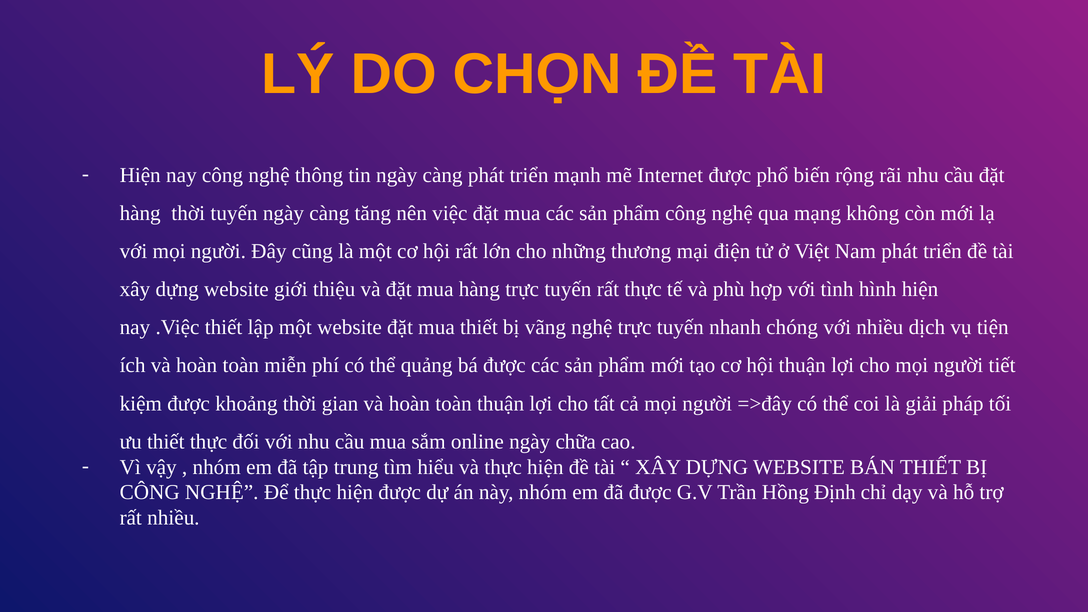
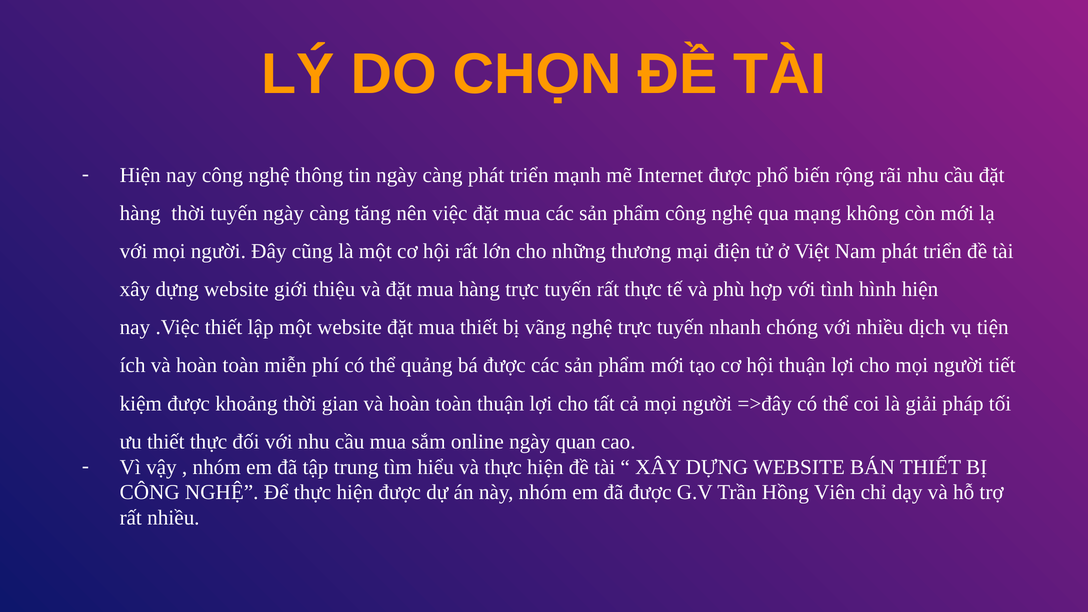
chữa: chữa -> quan
Định: Định -> Viên
